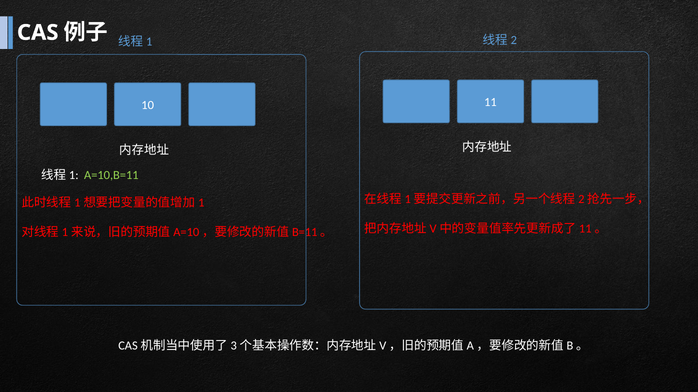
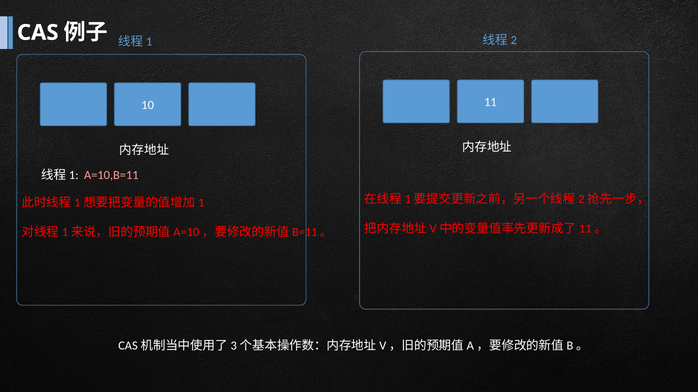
A=10,B=11 colour: light green -> pink
